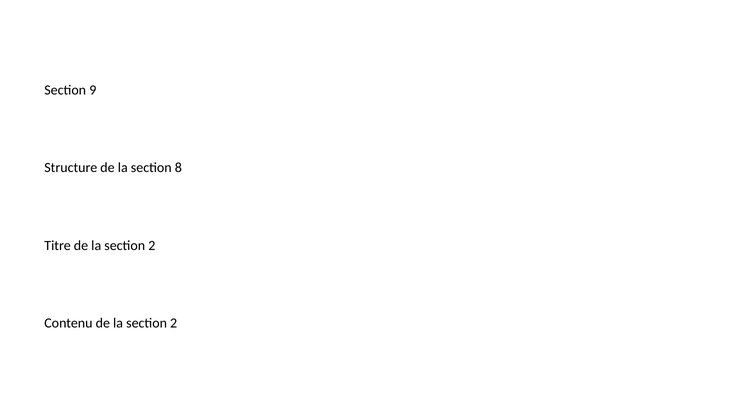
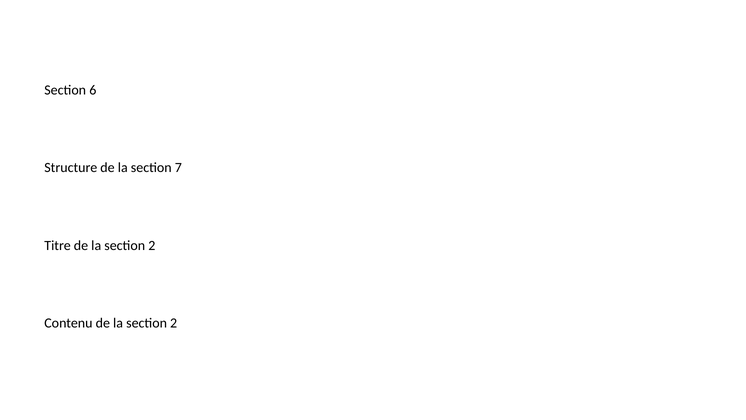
9: 9 -> 6
8: 8 -> 7
